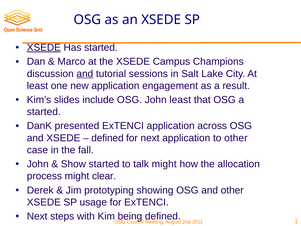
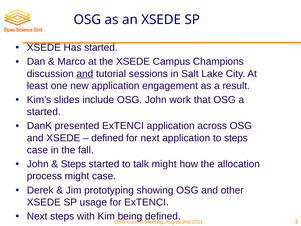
XSEDE at (44, 48) underline: present -> none
John least: least -> work
to other: other -> steps
Show at (73, 164): Show -> Steps
might clear: clear -> case
